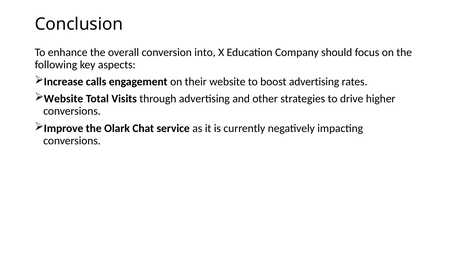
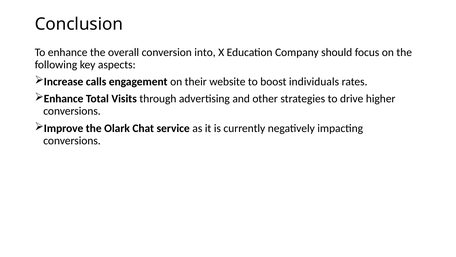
boost advertising: advertising -> individuals
Website at (64, 99): Website -> Enhance
